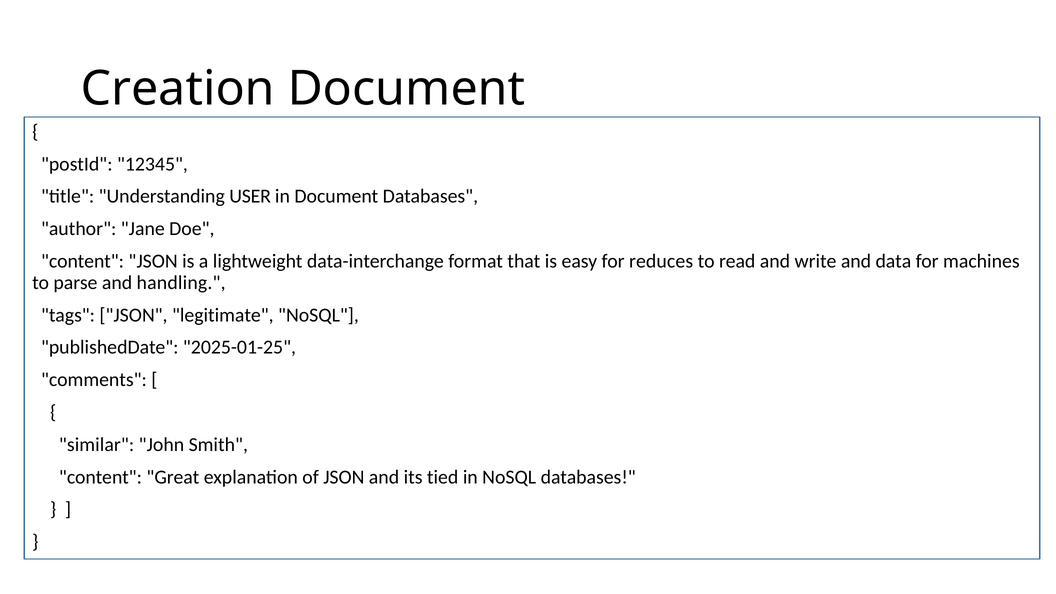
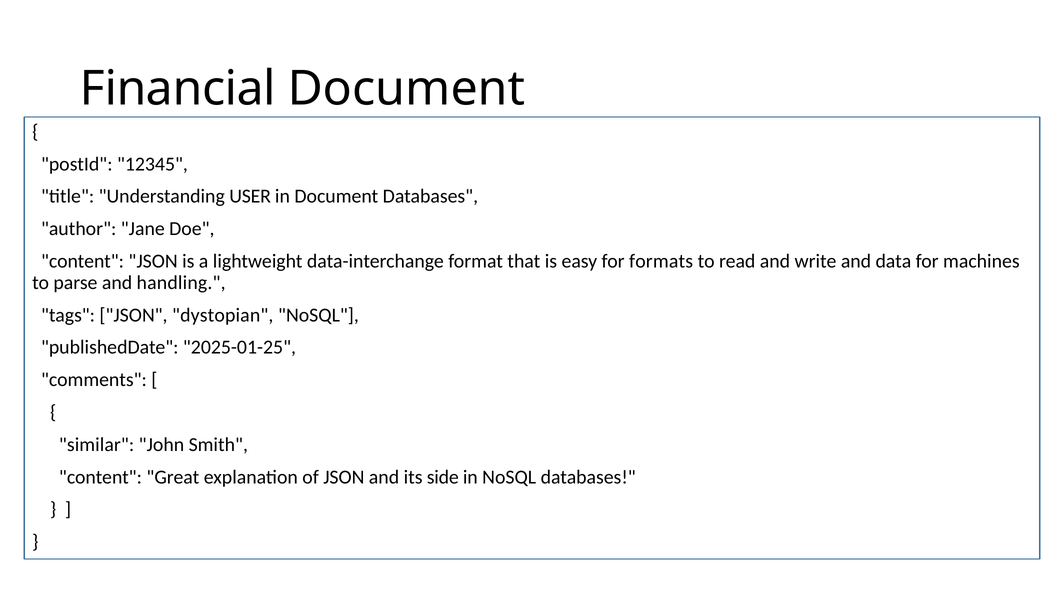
Creation: Creation -> Financial
reduces: reduces -> formats
legitimate: legitimate -> dystopian
tied: tied -> side
